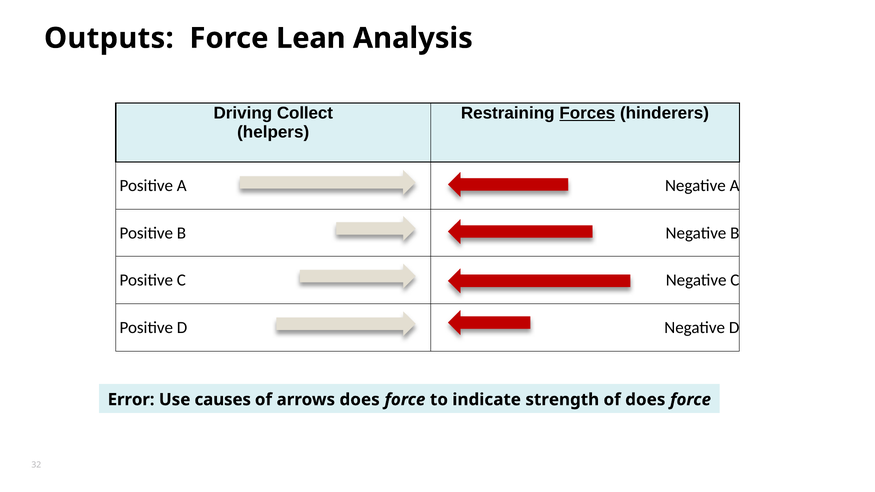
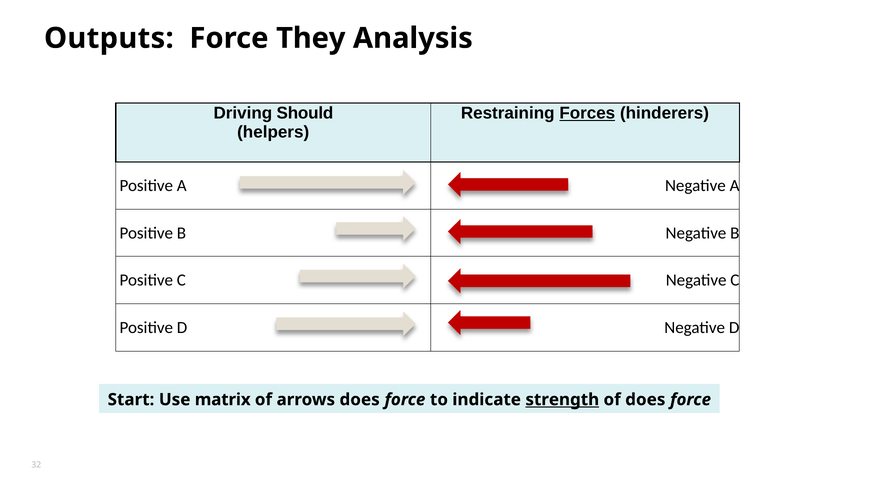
Lean: Lean -> They
Collect: Collect -> Should
Error: Error -> Start
causes: causes -> matrix
strength underline: none -> present
